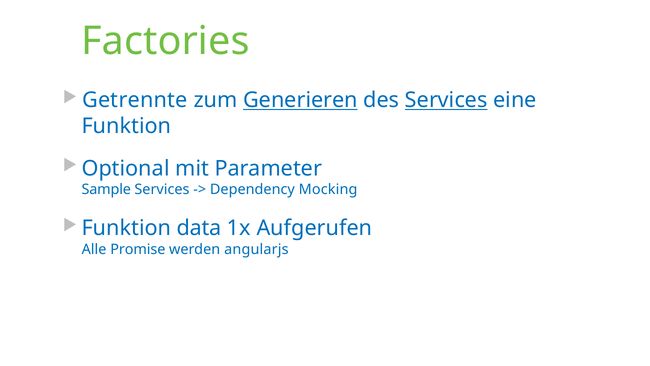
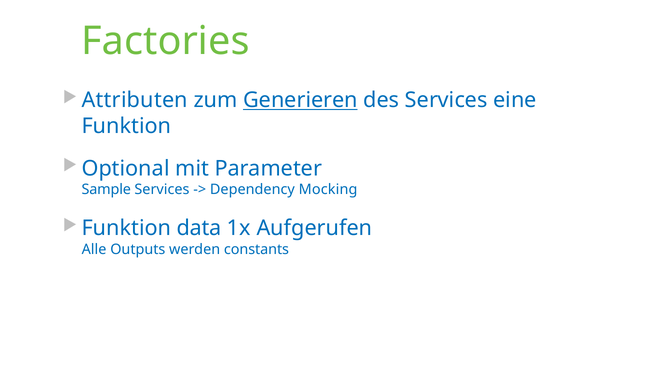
Getrennte: Getrennte -> Attributen
Services at (446, 100) underline: present -> none
Promise: Promise -> Outputs
angularjs: angularjs -> constants
